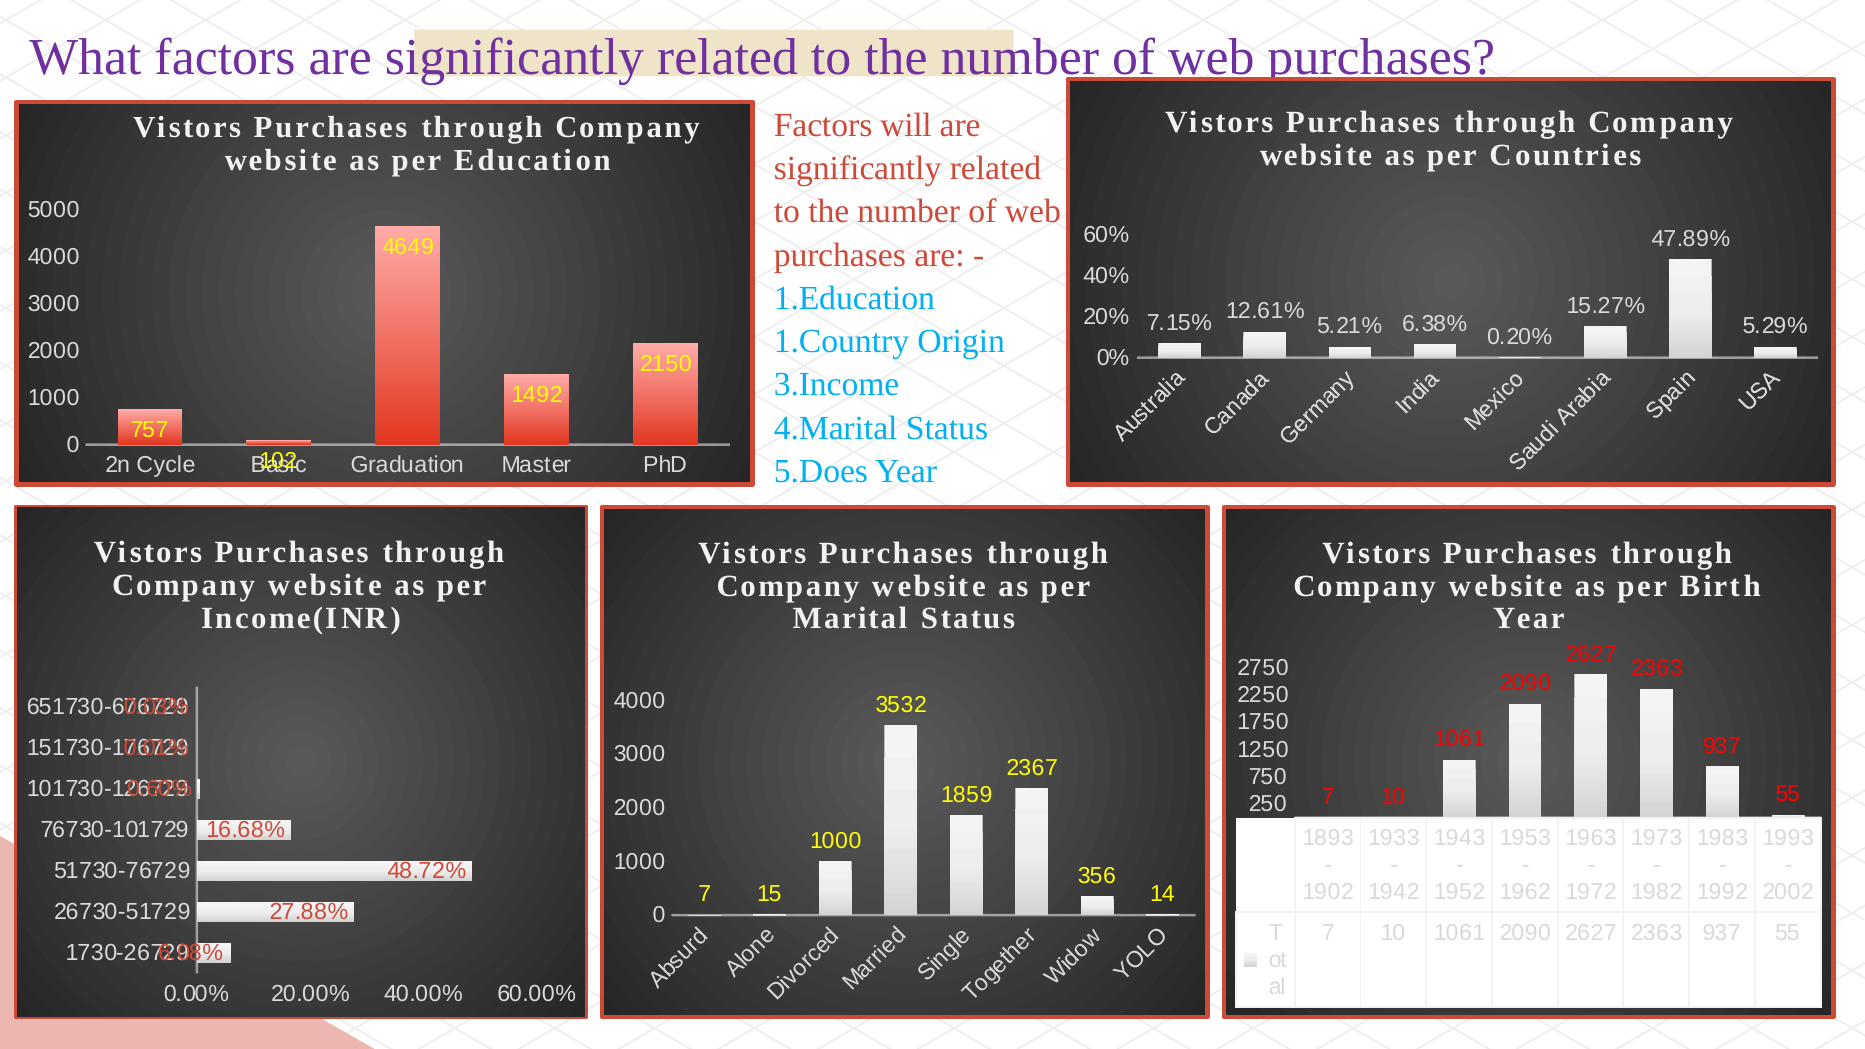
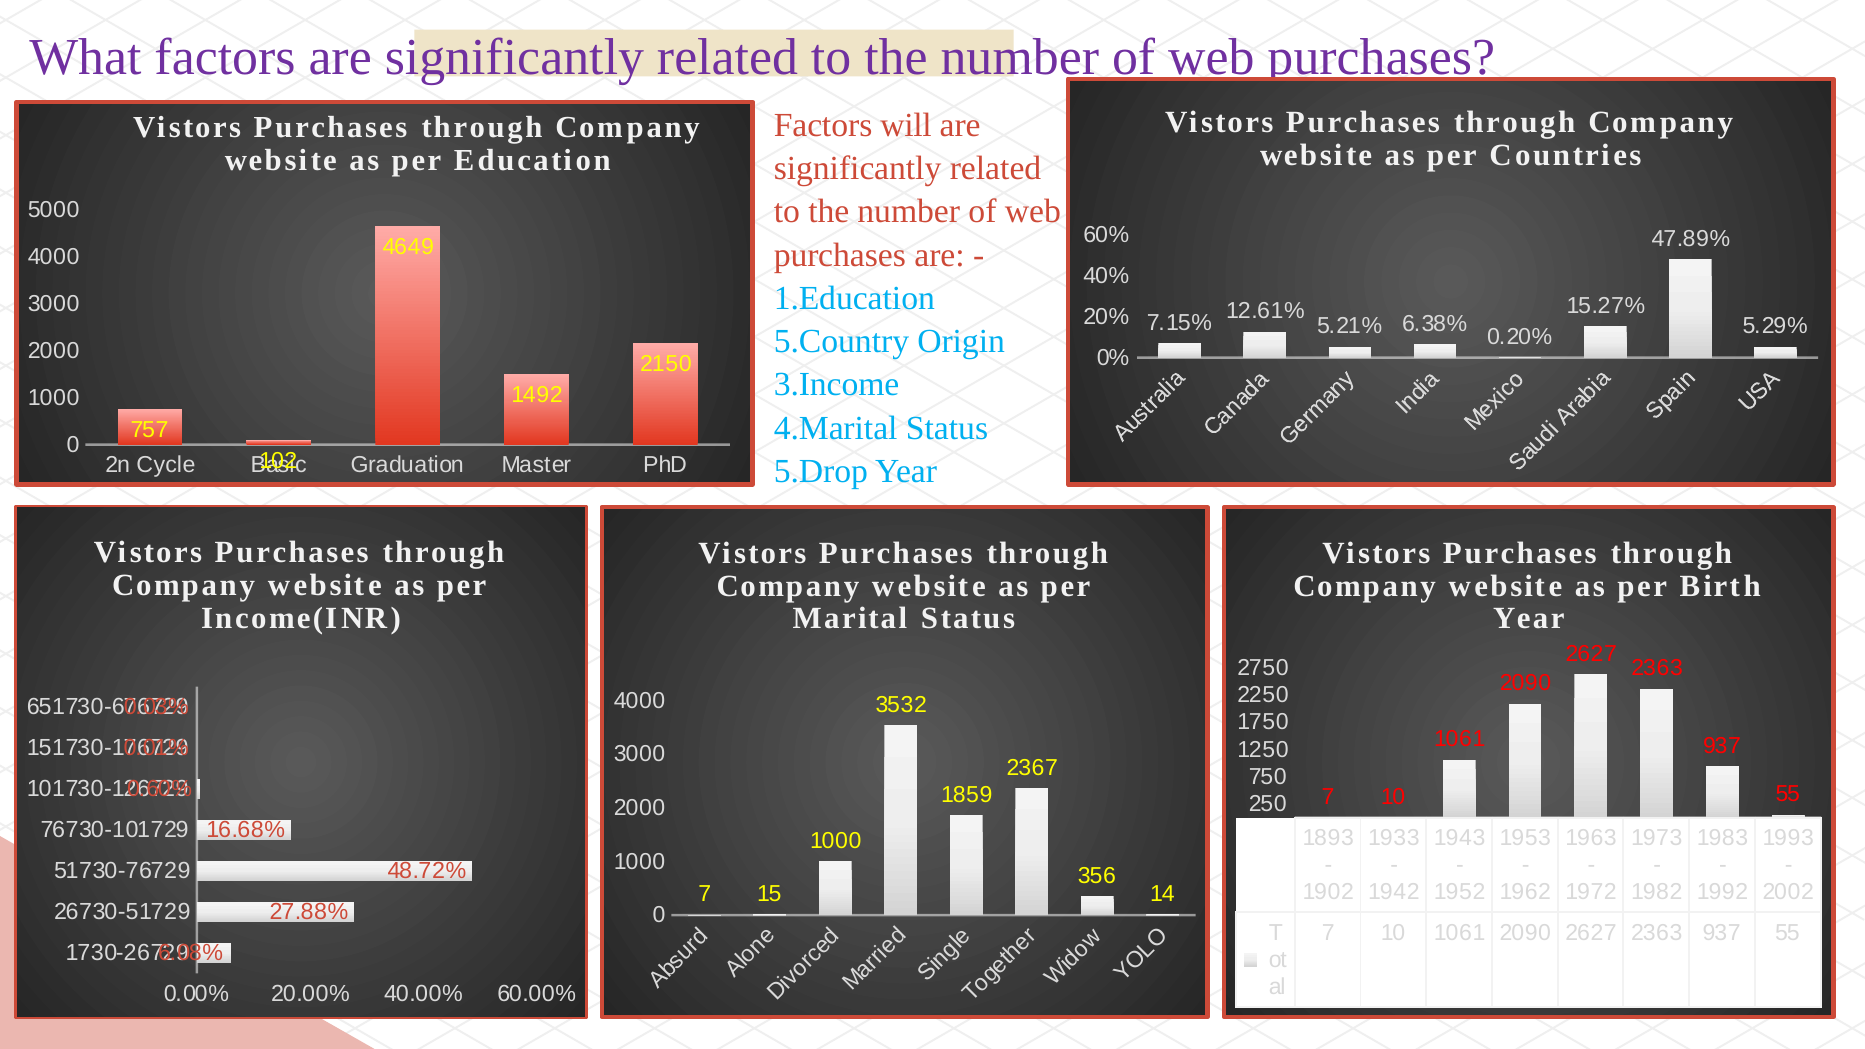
1.Country: 1.Country -> 5.Country
5.Does: 5.Does -> 5.Drop
